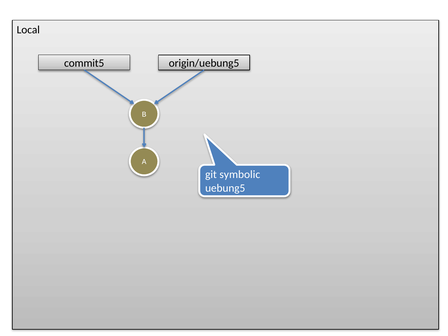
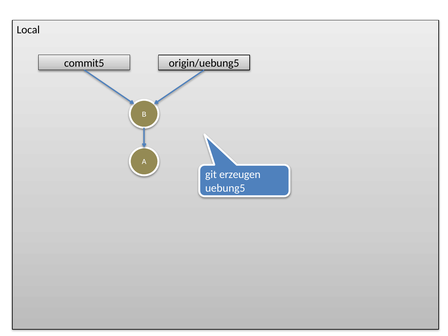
symbolic: symbolic -> erzeugen
